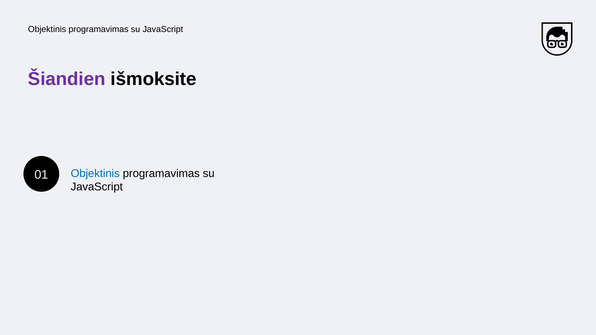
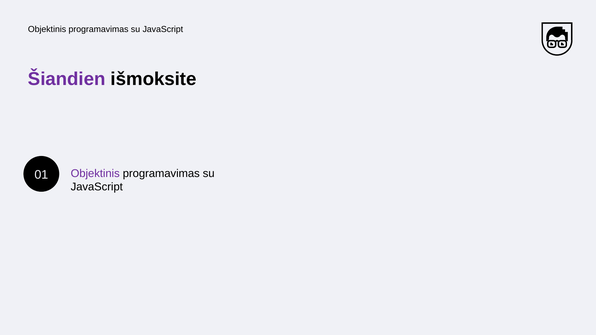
Objektinis at (95, 174) colour: blue -> purple
